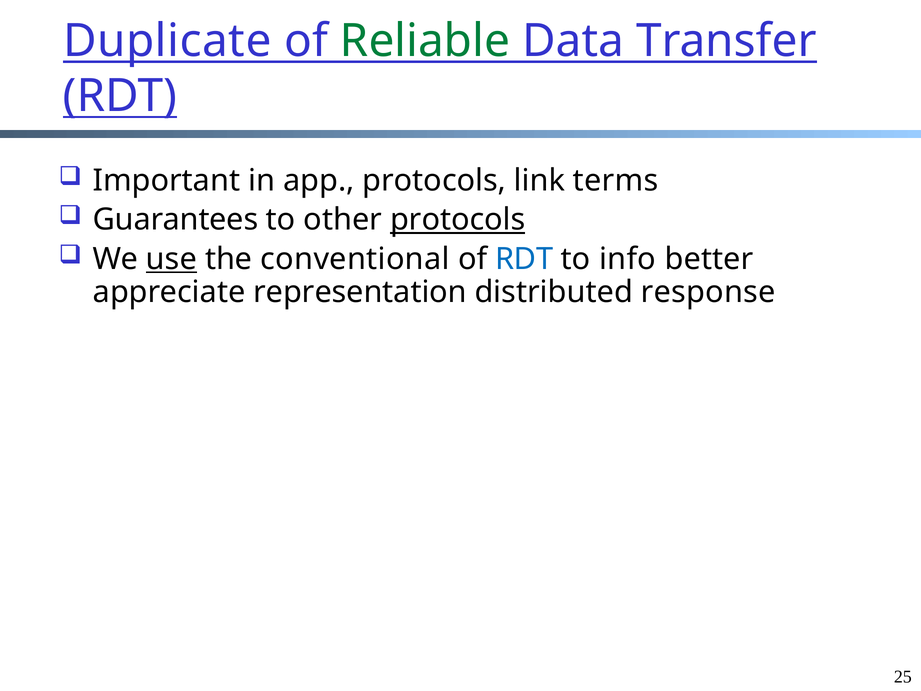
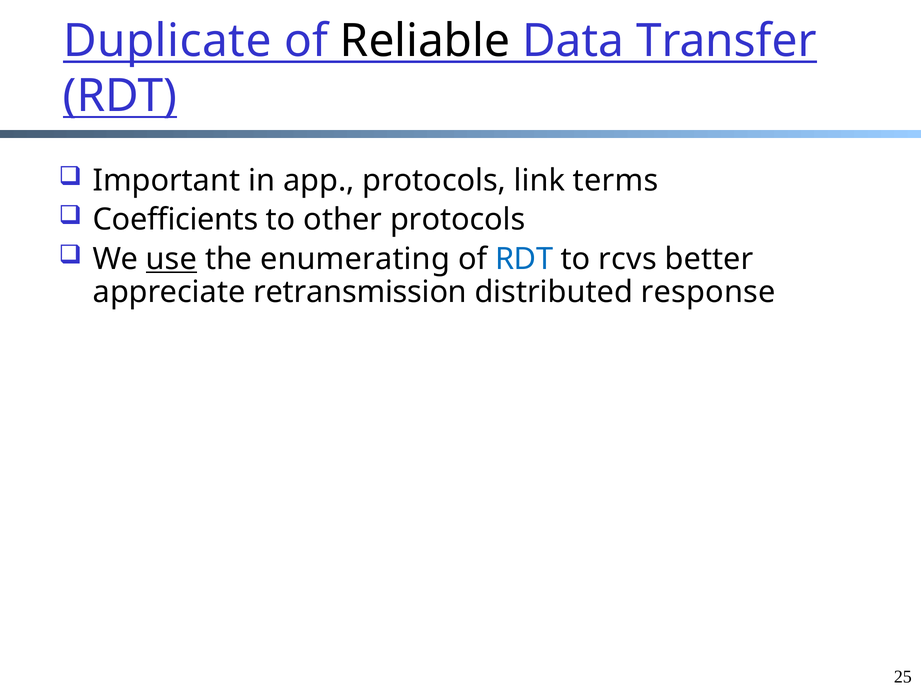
Reliable colour: green -> black
Guarantees: Guarantees -> Coefficients
protocols at (458, 220) underline: present -> none
conventional: conventional -> enumerating
info: info -> rcvs
representation: representation -> retransmission
